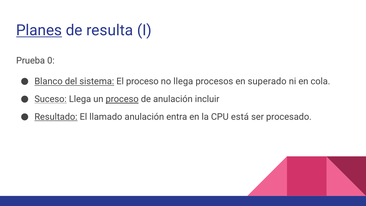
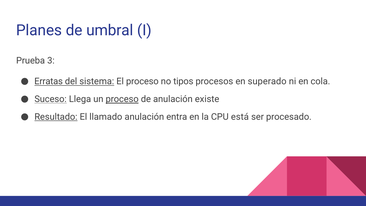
Planes underline: present -> none
resulta: resulta -> umbral
0: 0 -> 3
Blanco: Blanco -> Erratas
no llega: llega -> tipos
incluir: incluir -> existe
